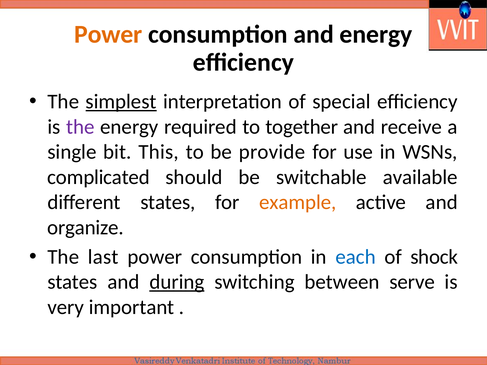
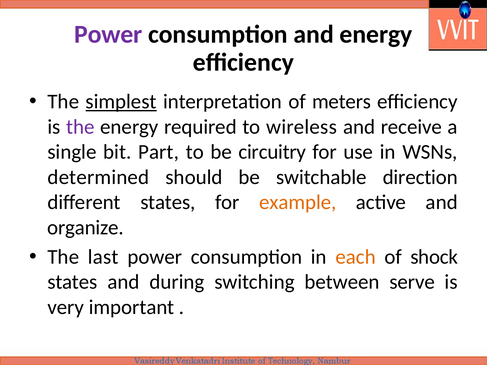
Power at (108, 35) colour: orange -> purple
special: special -> meters
together: together -> wireless
This: This -> Part
provide: provide -> circuitry
complicated: complicated -> determined
available: available -> direction
each colour: blue -> orange
during underline: present -> none
